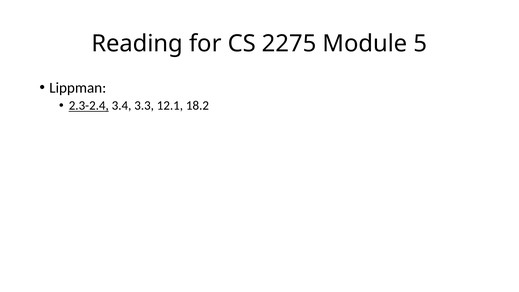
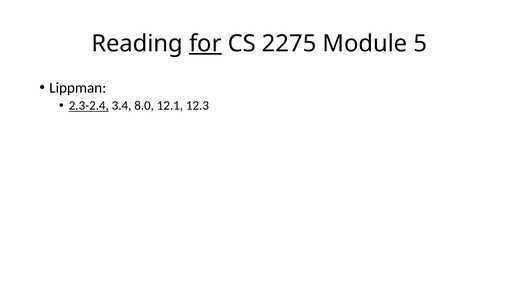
for underline: none -> present
3.3: 3.3 -> 8.0
18.2: 18.2 -> 12.3
